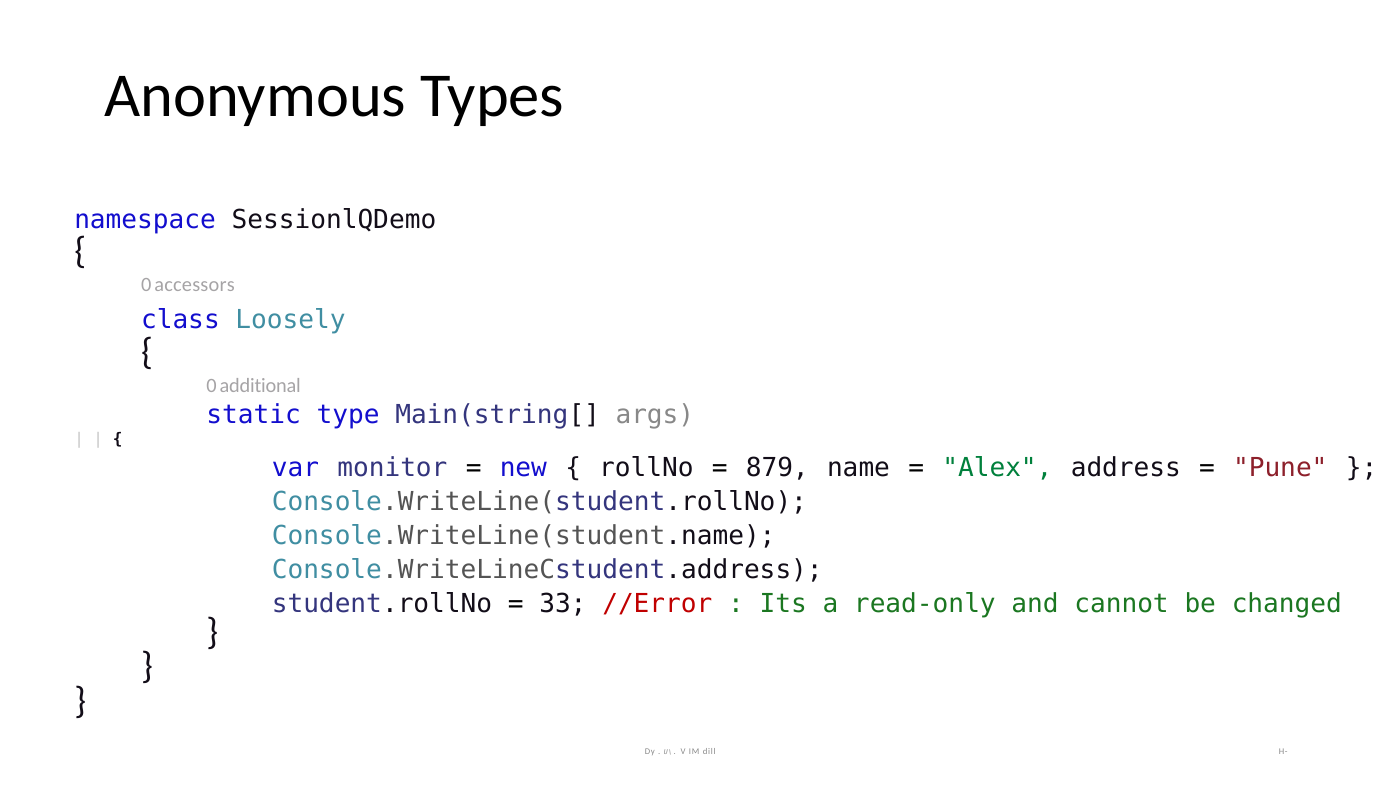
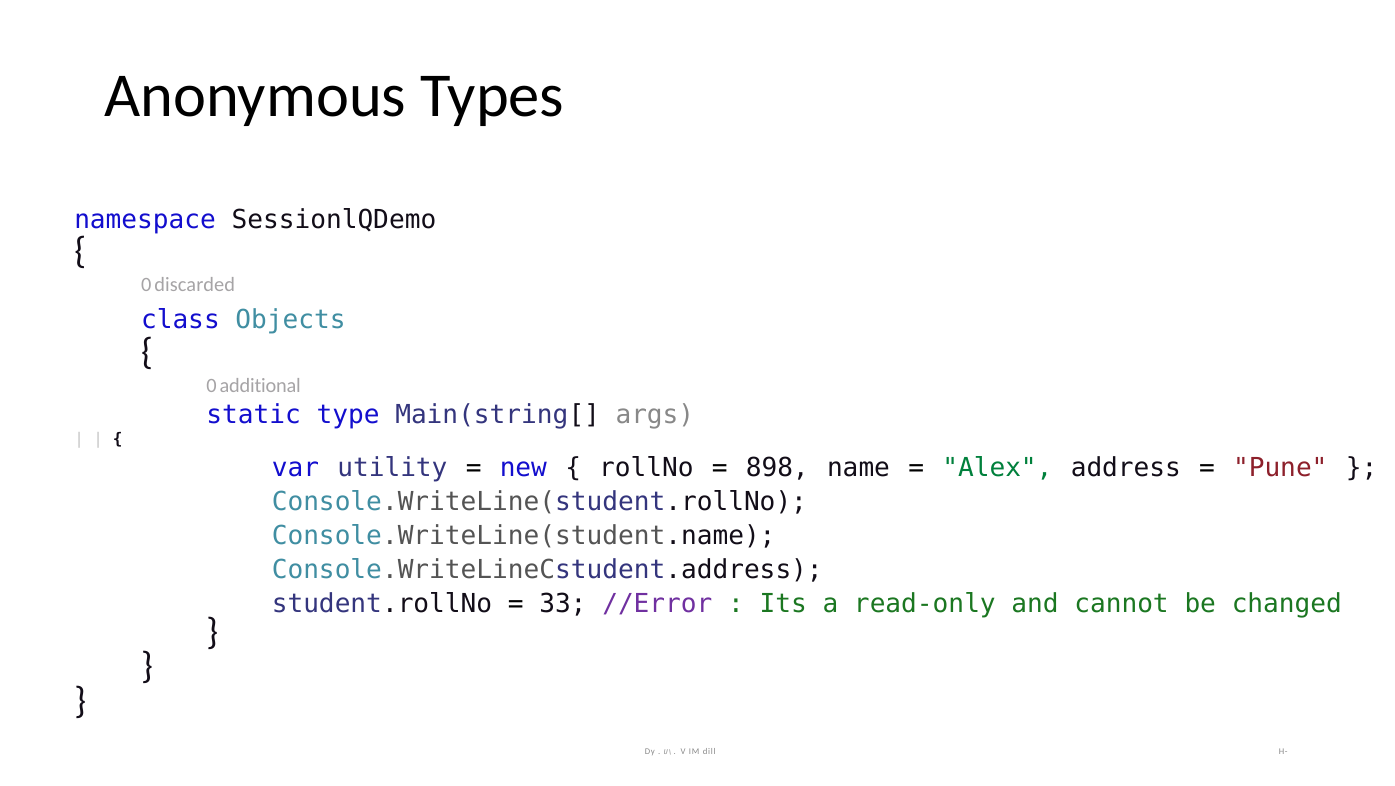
accessors: accessors -> discarded
Loosely: Loosely -> Objects
monitor: monitor -> utility
879: 879 -> 898
//Error colour: red -> purple
